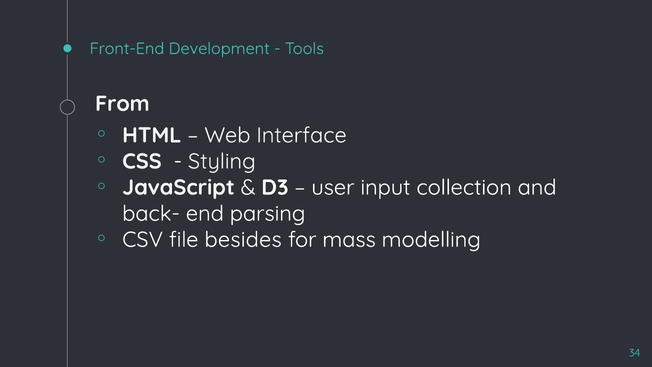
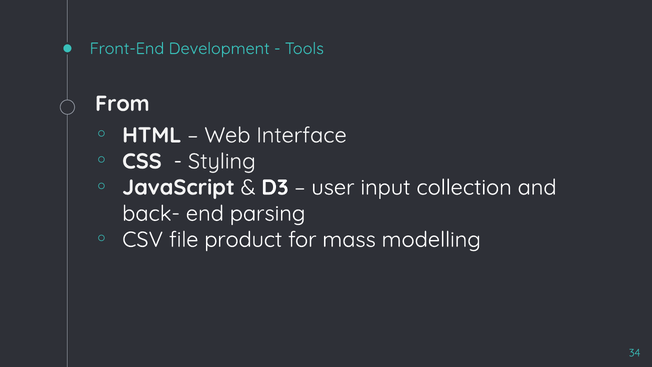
besides: besides -> product
